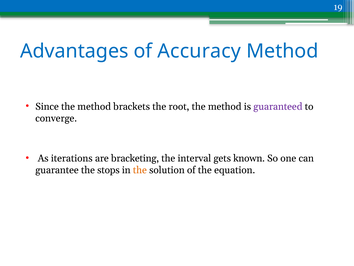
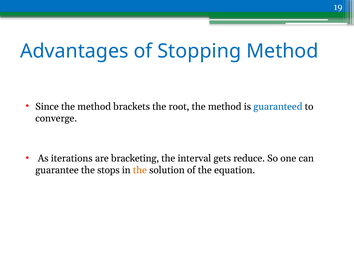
Accuracy: Accuracy -> Stopping
guaranteed colour: purple -> blue
known: known -> reduce
